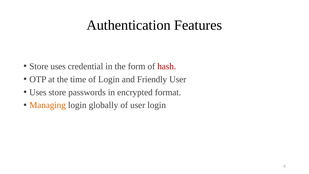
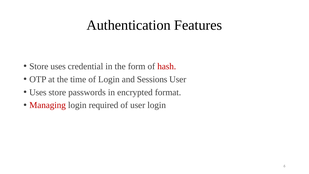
Friendly: Friendly -> Sessions
Managing colour: orange -> red
globally: globally -> required
